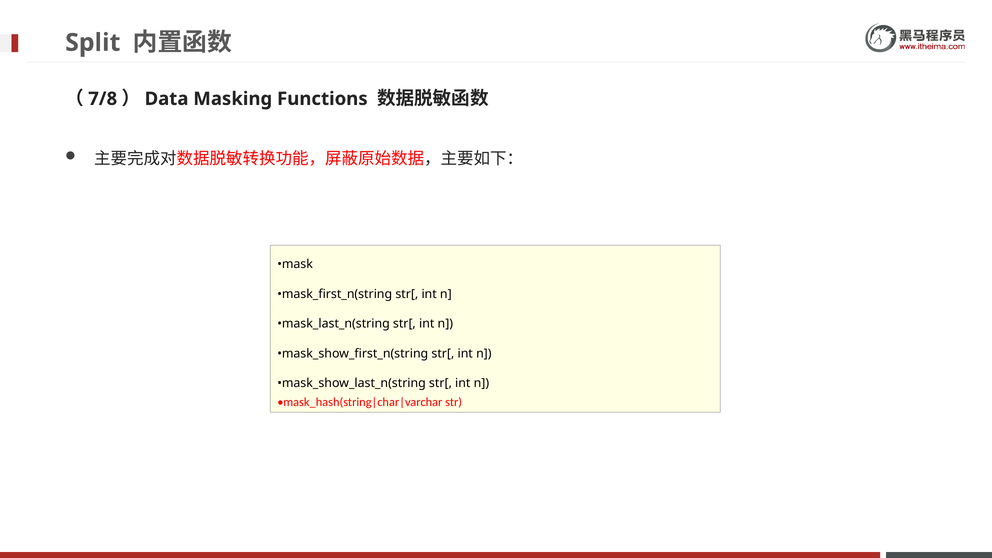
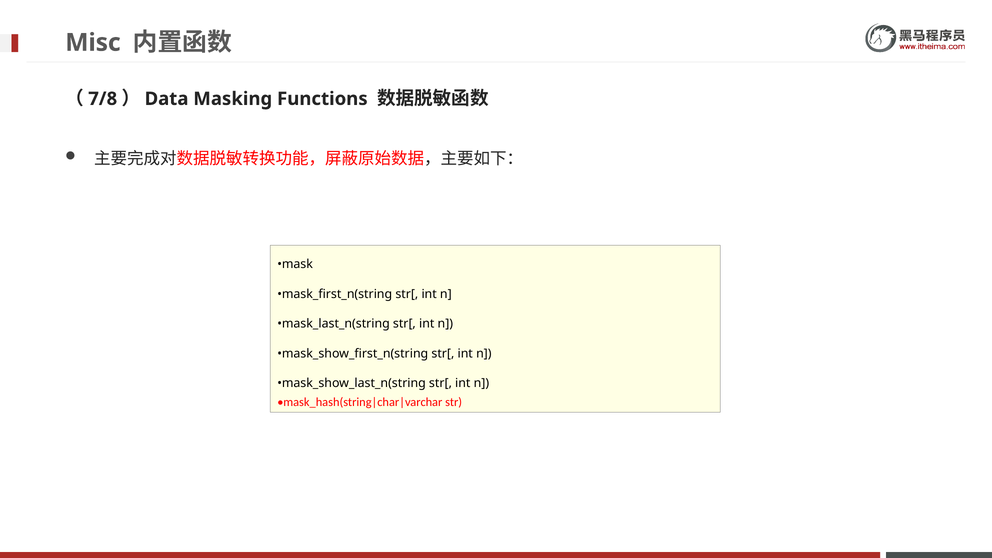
Split: Split -> Misc
